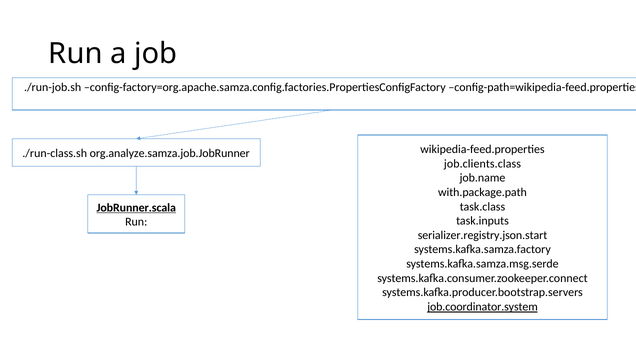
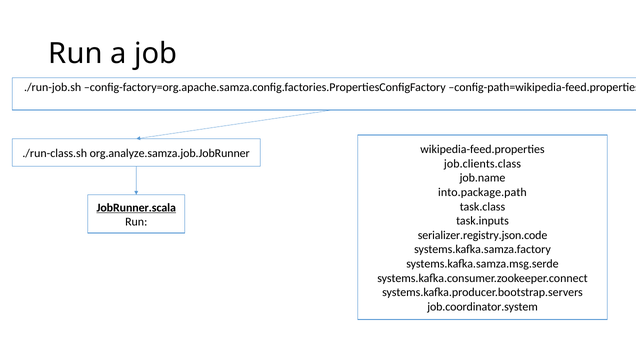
with.package.path: with.package.path -> into.package.path
serializer.registry.json.start: serializer.registry.json.start -> serializer.registry.json.code
job.coordinator.system underline: present -> none
